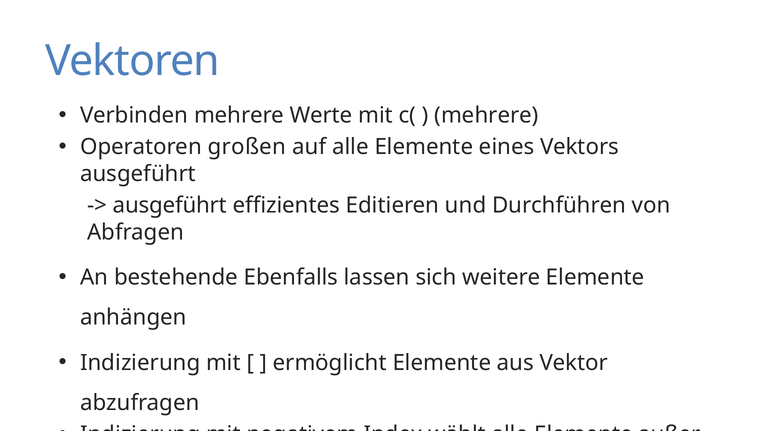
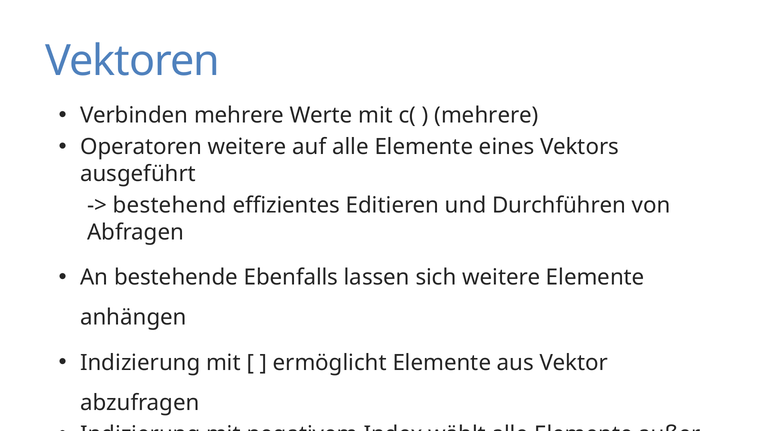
Operatoren großen: großen -> weitere
ausgeführt at (170, 205): ausgeführt -> bestehend
